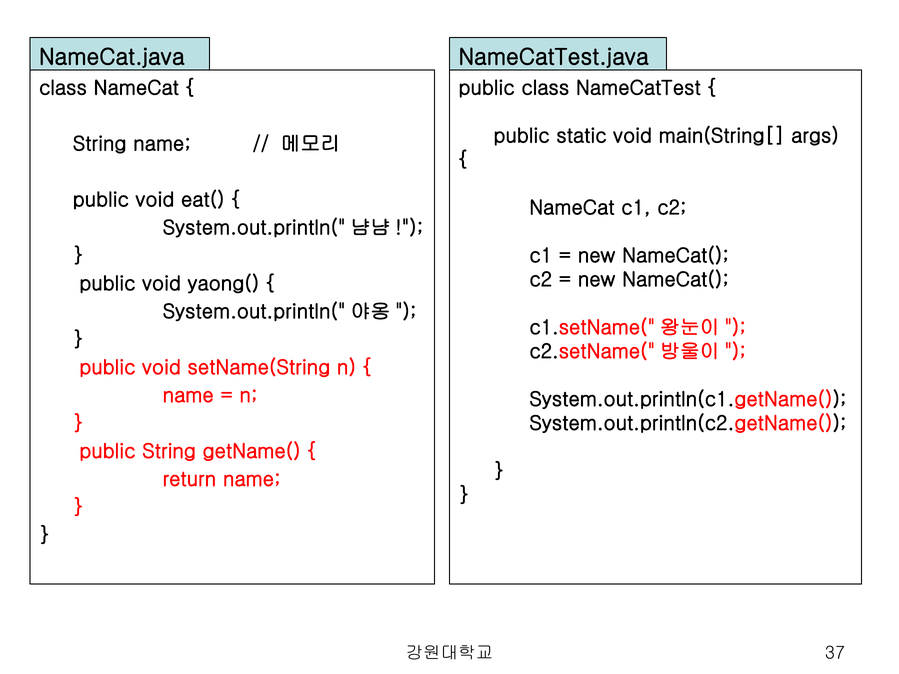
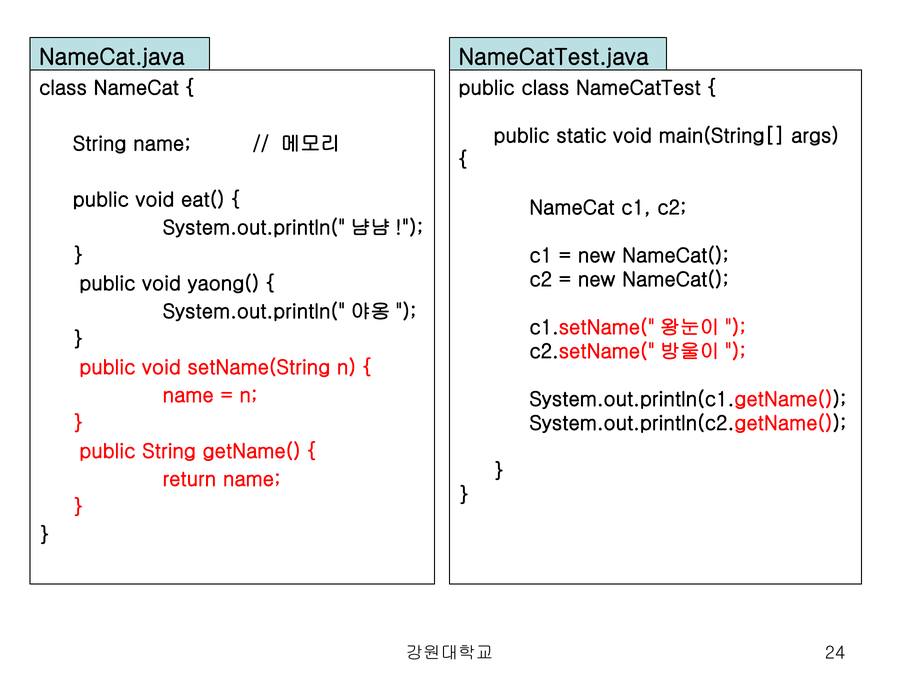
37: 37 -> 24
